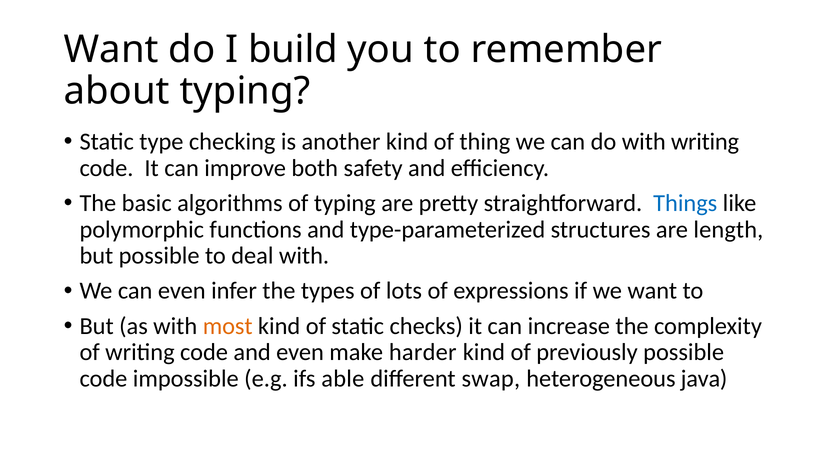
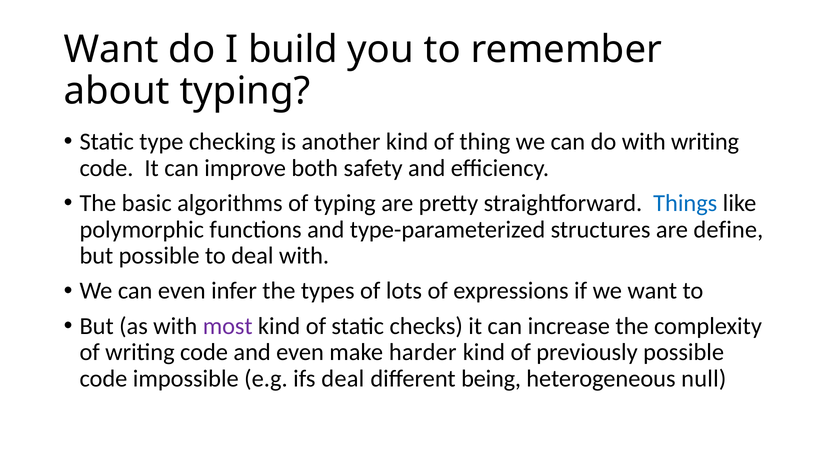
length: length -> define
most colour: orange -> purple
ifs able: able -> deal
swap: swap -> being
java: java -> null
